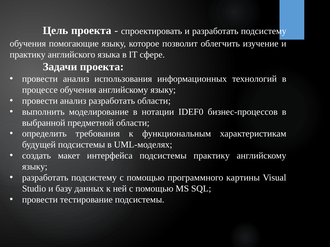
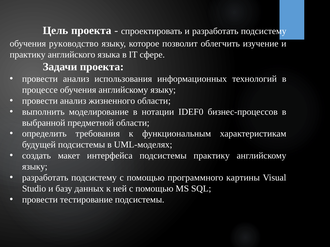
помогающие: помогающие -> руководство
анализ разработать: разработать -> жизненного
